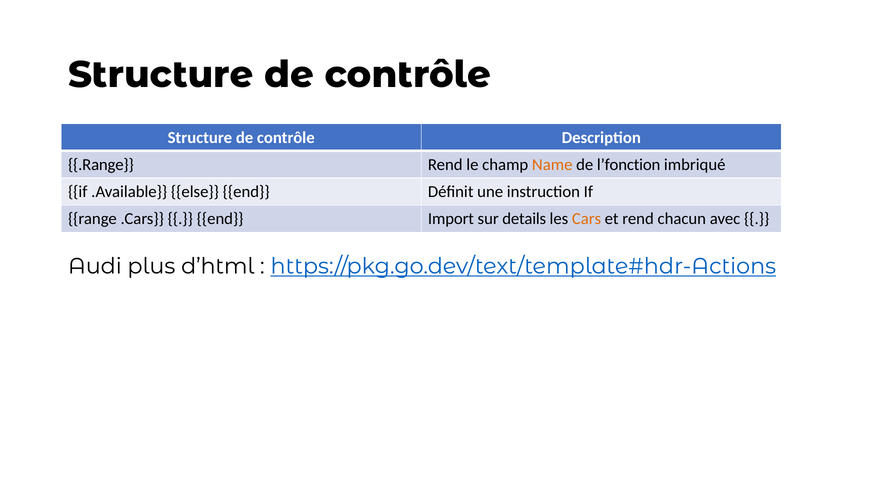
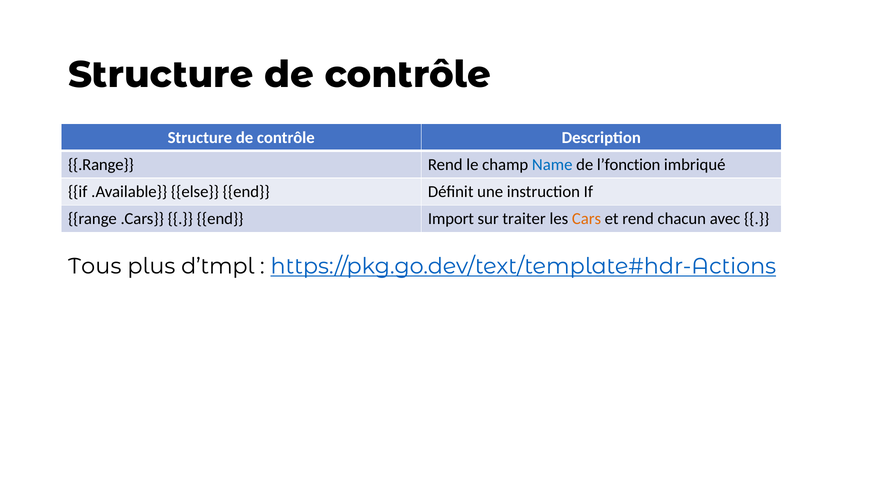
Name colour: orange -> blue
details: details -> traiter
Audi: Audi -> Tous
d’html: d’html -> d’tmpl
